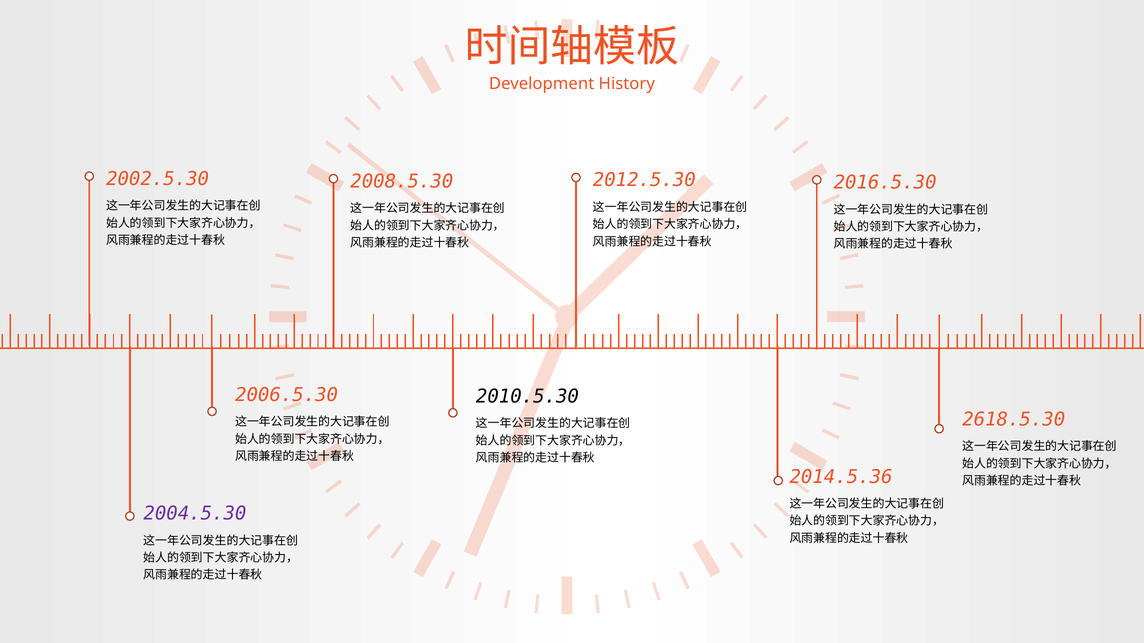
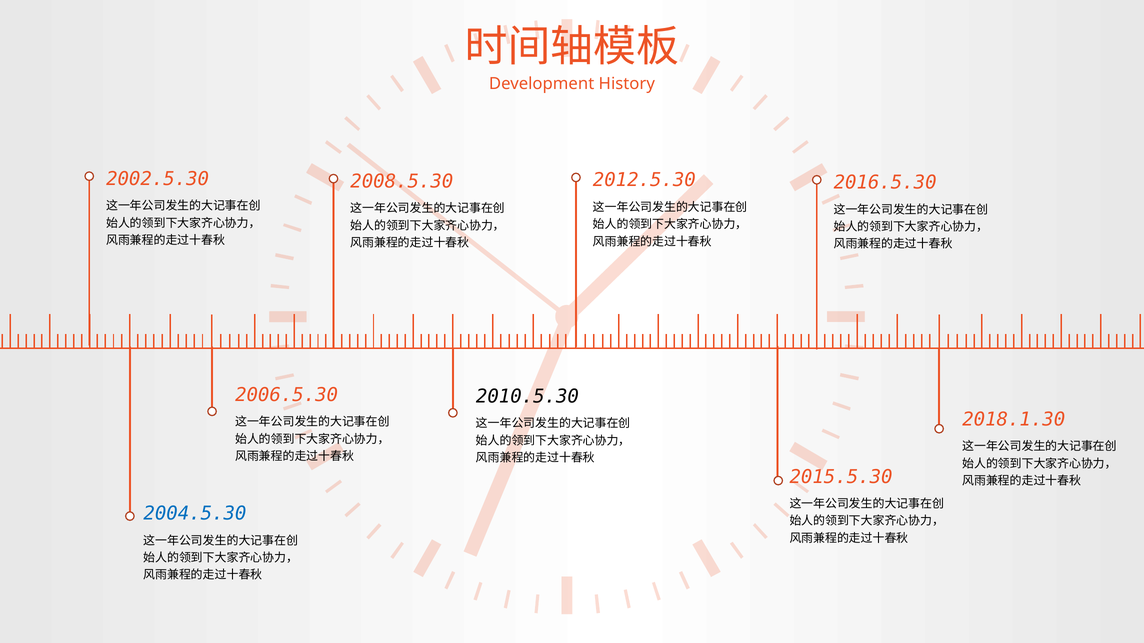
2618.5.30: 2618.5.30 -> 2018.1.30
2014.5.36: 2014.5.36 -> 2015.5.30
2004.5.30 colour: purple -> blue
